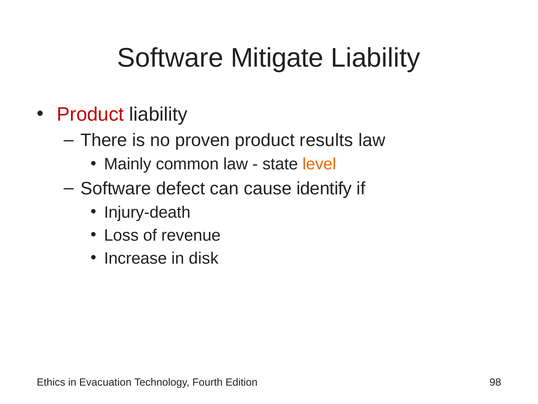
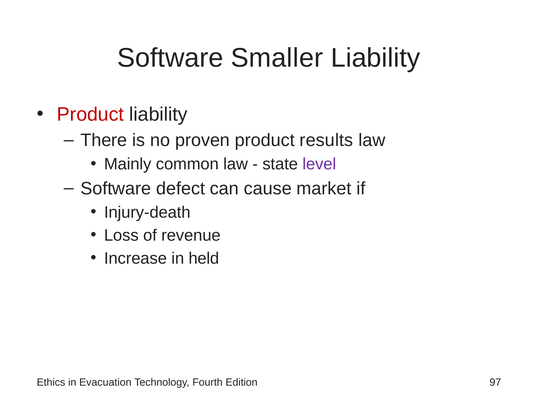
Mitigate: Mitigate -> Smaller
level colour: orange -> purple
identify: identify -> market
disk: disk -> held
98: 98 -> 97
